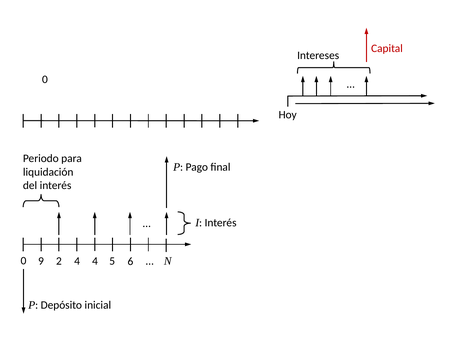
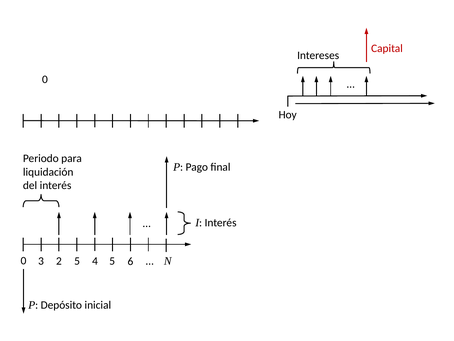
9: 9 -> 3
2 4: 4 -> 5
